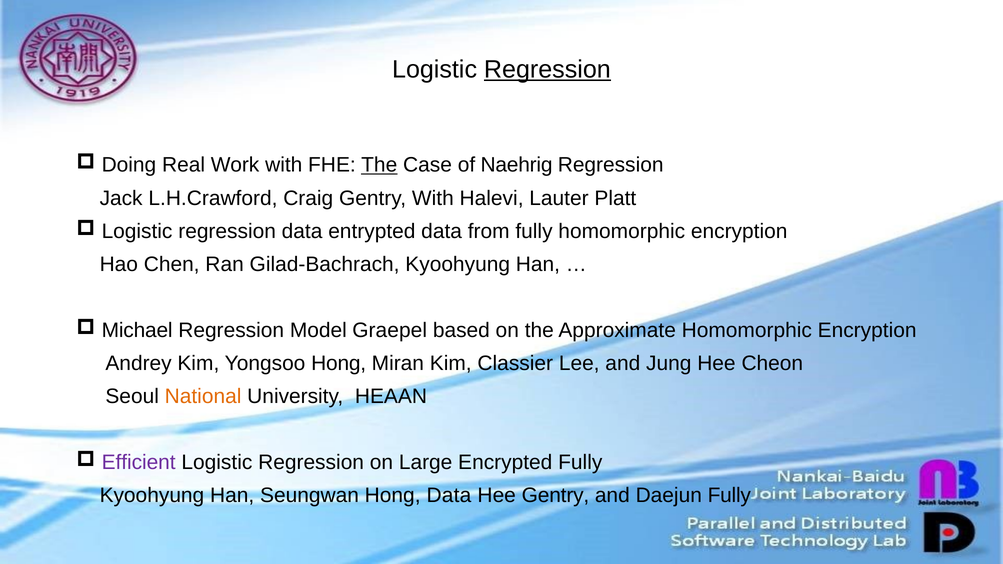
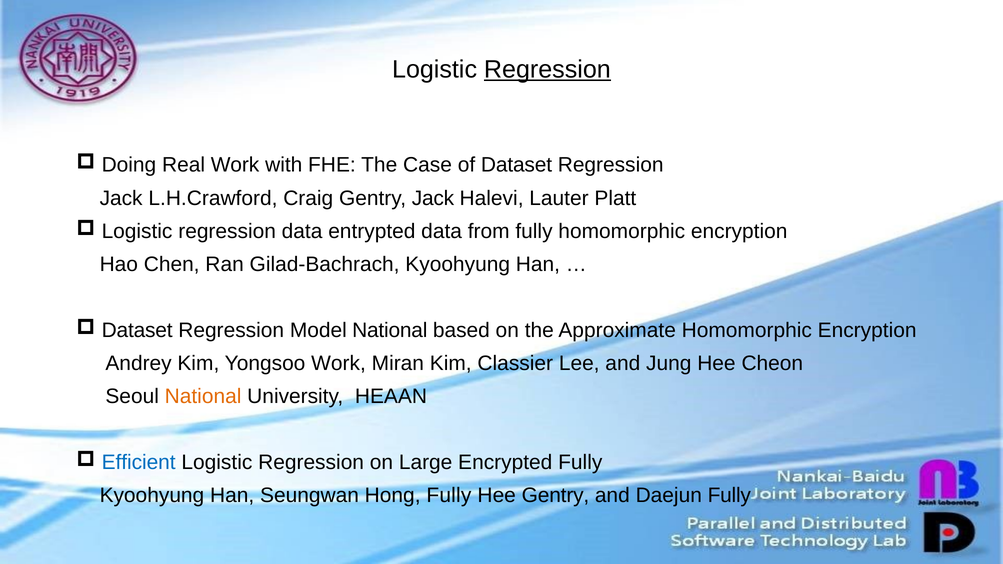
The at (379, 165) underline: present -> none
of Naehrig: Naehrig -> Dataset
Gentry With: With -> Jack
Michael at (137, 330): Michael -> Dataset
Model Graepel: Graepel -> National
Yongsoo Hong: Hong -> Work
Efficient colour: purple -> blue
Hong Data: Data -> Fully
